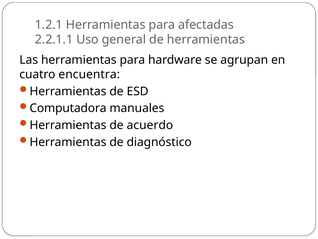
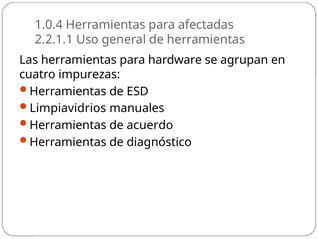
1.2.1: 1.2.1 -> 1.0.4
encuentra: encuentra -> impurezas
Computadora: Computadora -> Limpiavidrios
